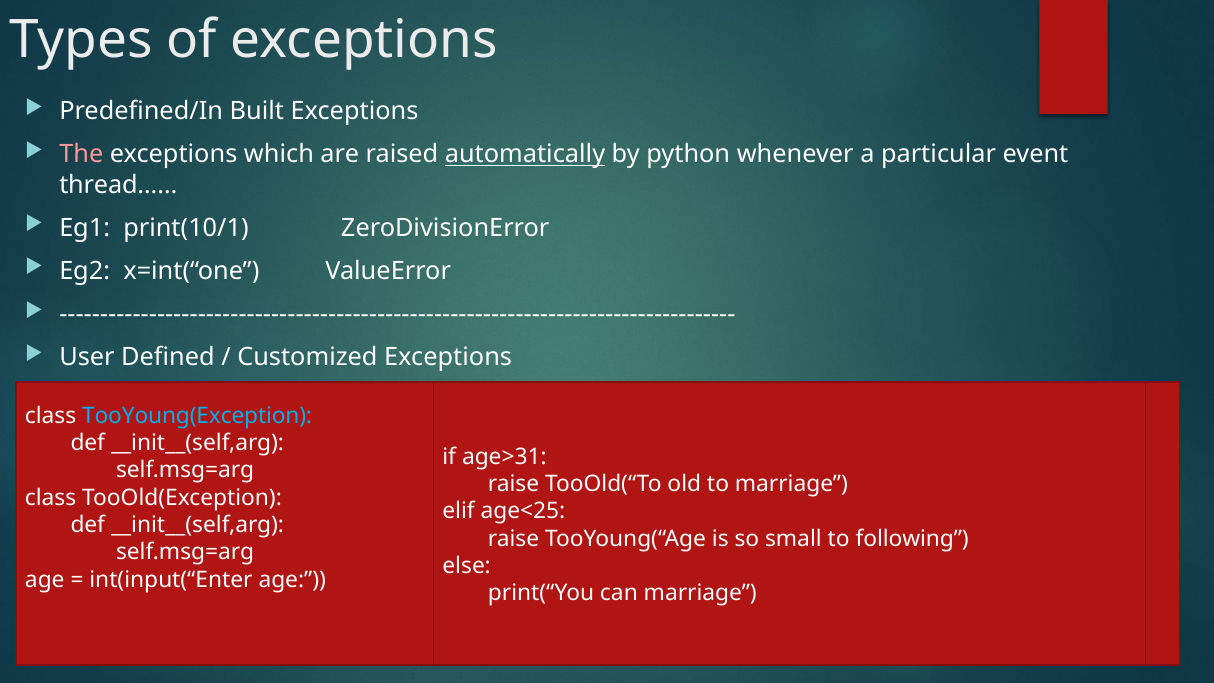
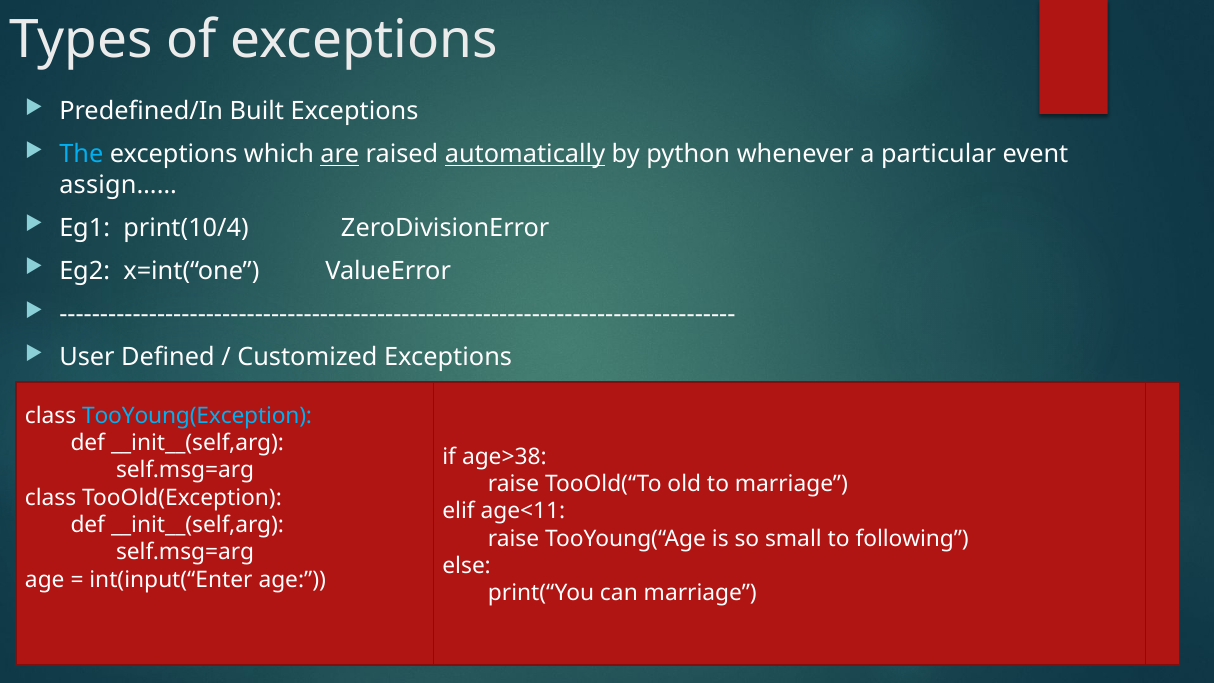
The colour: pink -> light blue
are underline: none -> present
thread……: thread…… -> assign……
print(10/1: print(10/1 -> print(10/4
age>31: age>31 -> age>38
age<25: age<25 -> age<11
